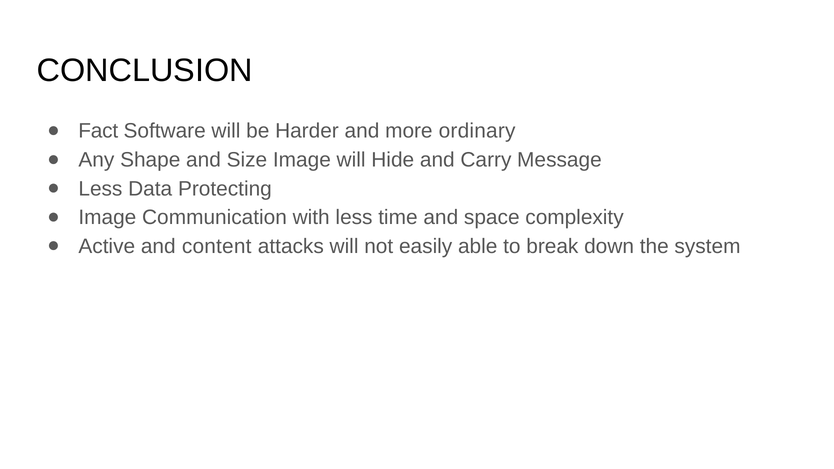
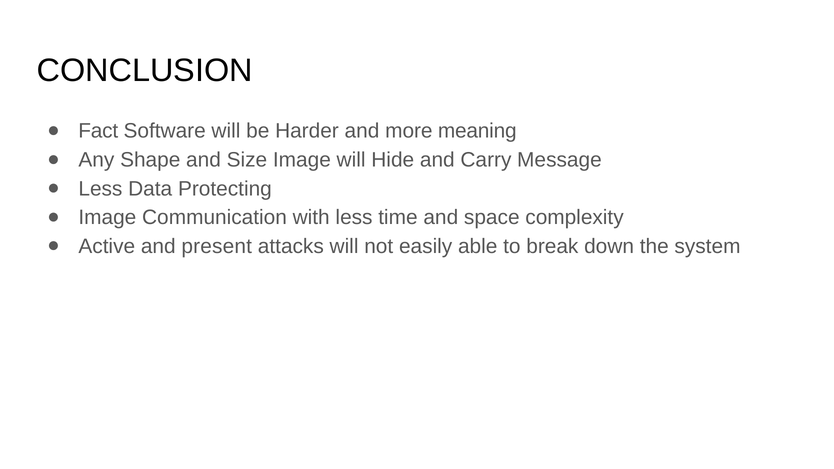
ordinary: ordinary -> meaning
content: content -> present
